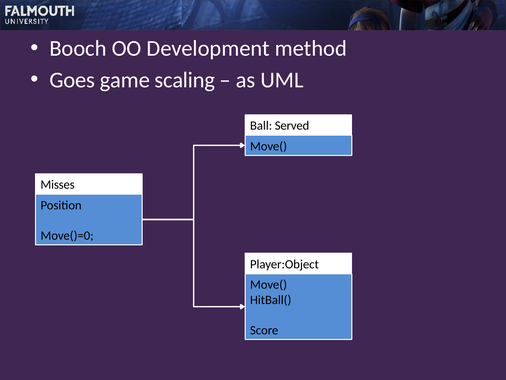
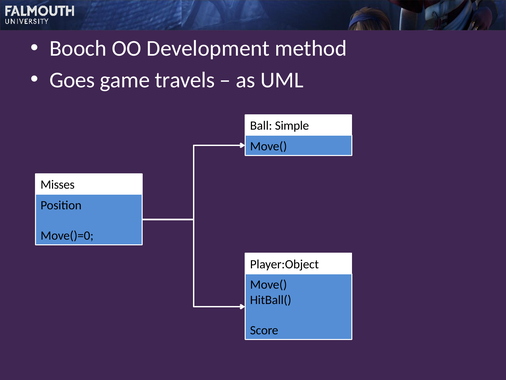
scaling: scaling -> travels
Served: Served -> Simple
